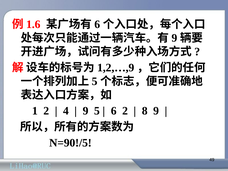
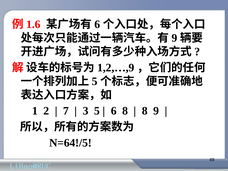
4: 4 -> 7
9 at (86, 111): 9 -> 3
6 2: 2 -> 8
N=90!/5: N=90!/5 -> N=64!/5
